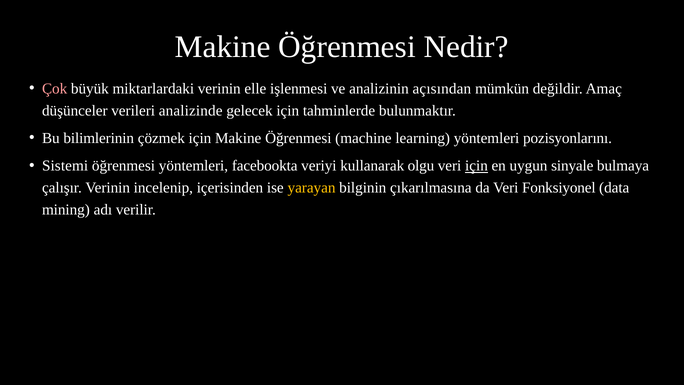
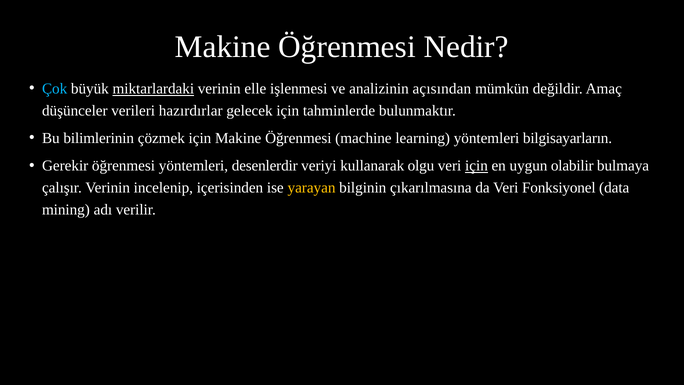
Çok colour: pink -> light blue
miktarlardaki underline: none -> present
analizinde: analizinde -> hazırdırlar
pozisyonlarını: pozisyonlarını -> bilgisayarların
Sistemi: Sistemi -> Gerekir
facebookta: facebookta -> desenlerdir
sinyale: sinyale -> olabilir
